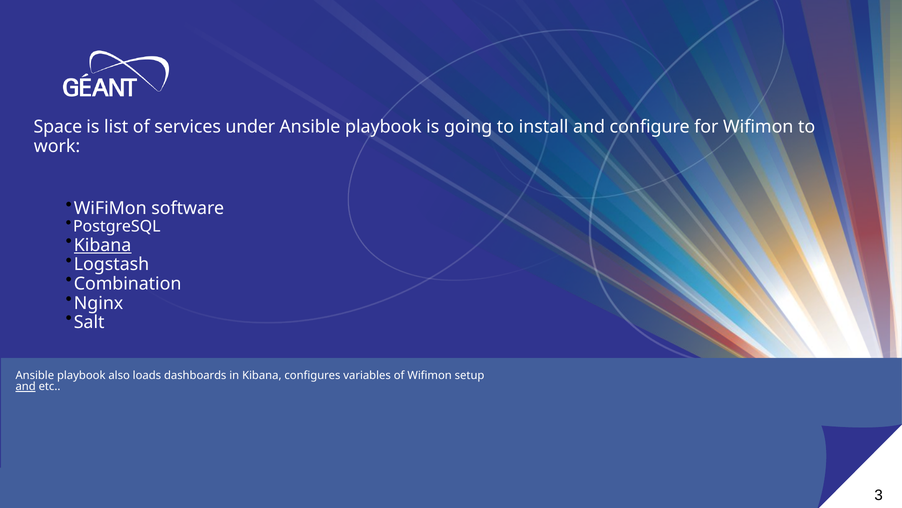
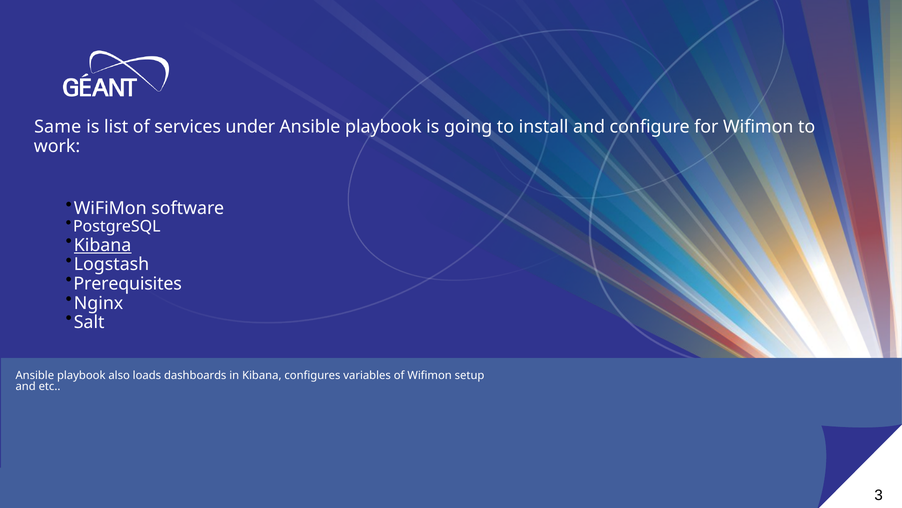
Space: Space -> Same
Combination: Combination -> Prerequisites
and at (26, 386) underline: present -> none
